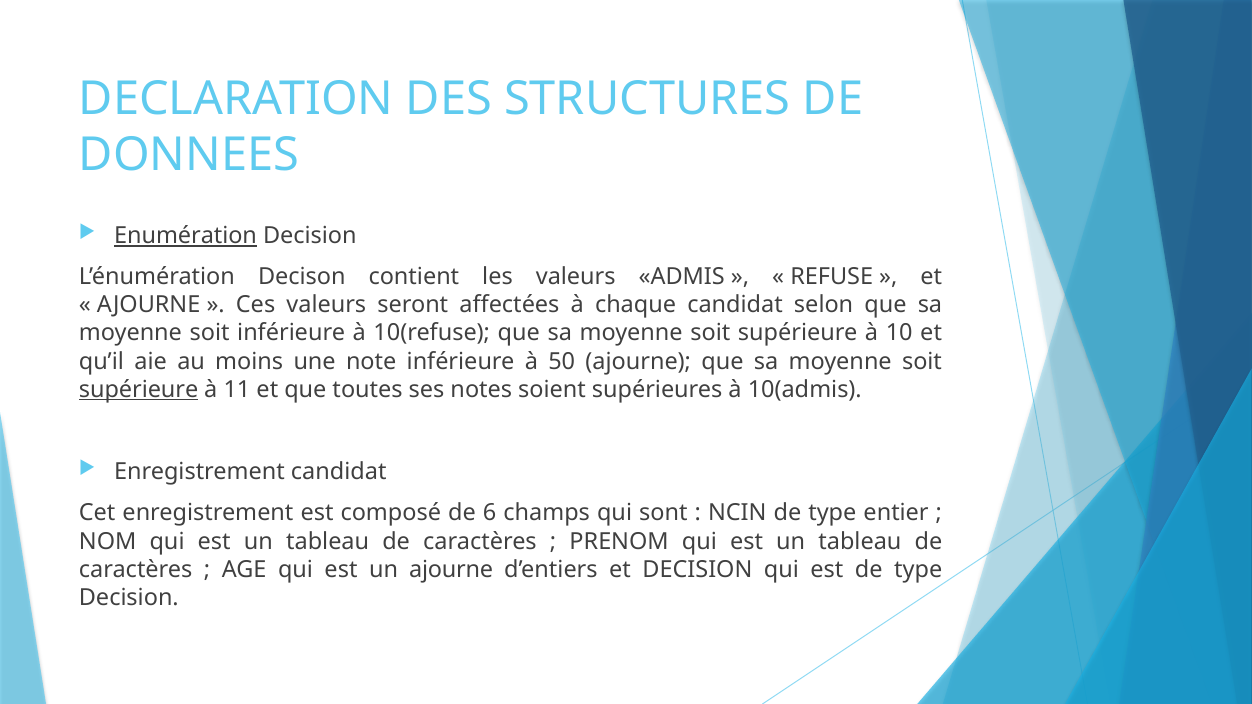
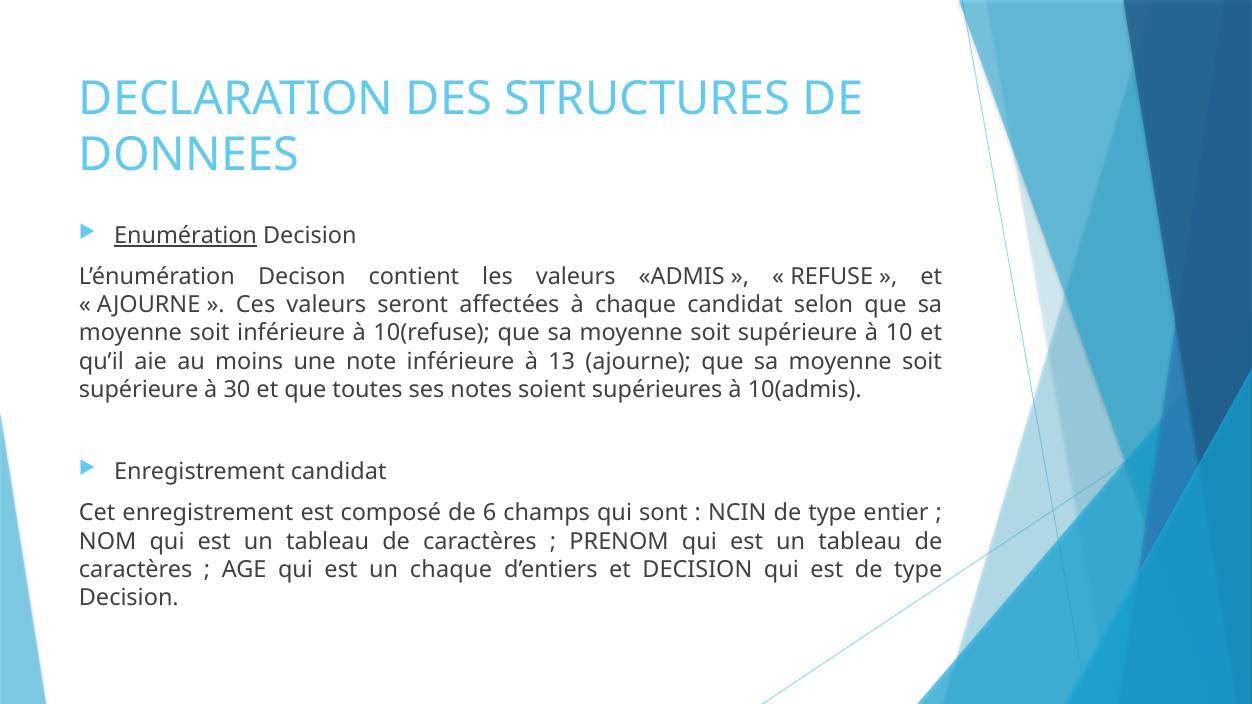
50: 50 -> 13
supérieure at (139, 390) underline: present -> none
11: 11 -> 30
un ajourne: ajourne -> chaque
